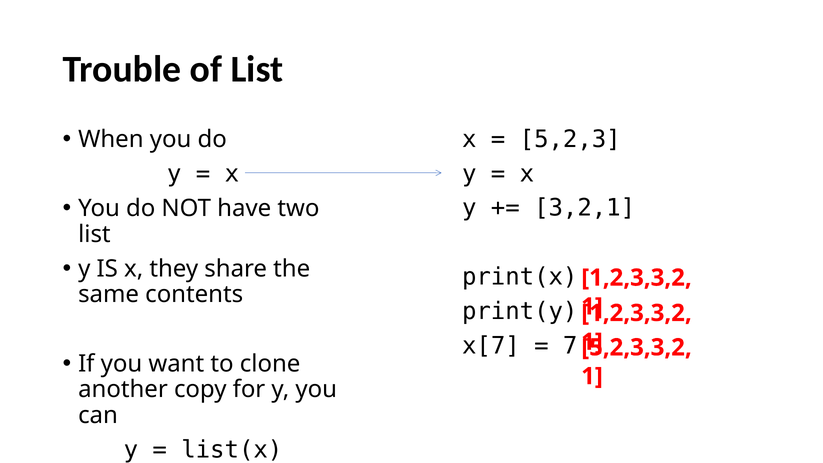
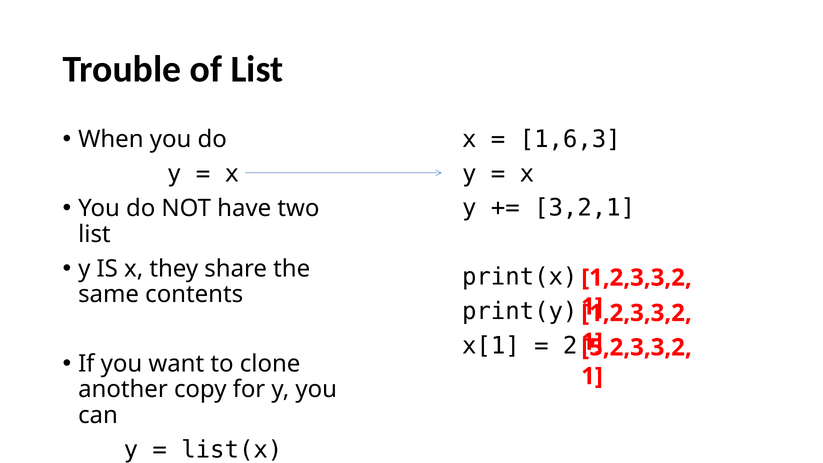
5,2,3: 5,2,3 -> 1,6,3
x[7: x[7 -> x[1
7: 7 -> 2
